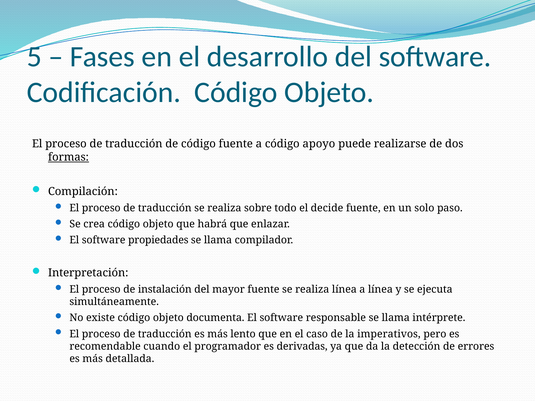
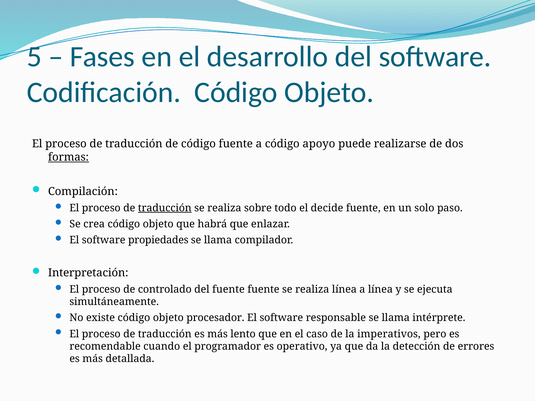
traducción at (165, 208) underline: none -> present
instalación: instalación -> controlado
del mayor: mayor -> fuente
documenta: documenta -> procesador
derivadas: derivadas -> operativo
